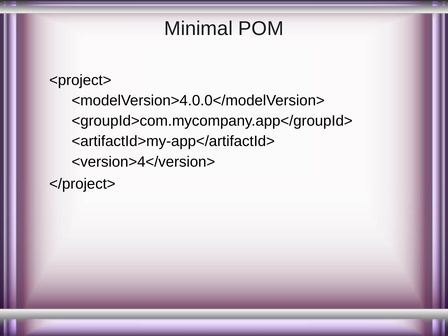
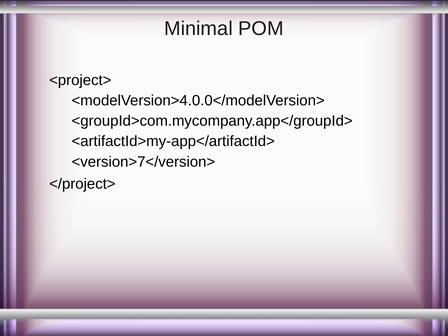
<version>4</version>: <version>4</version> -> <version>7</version>
